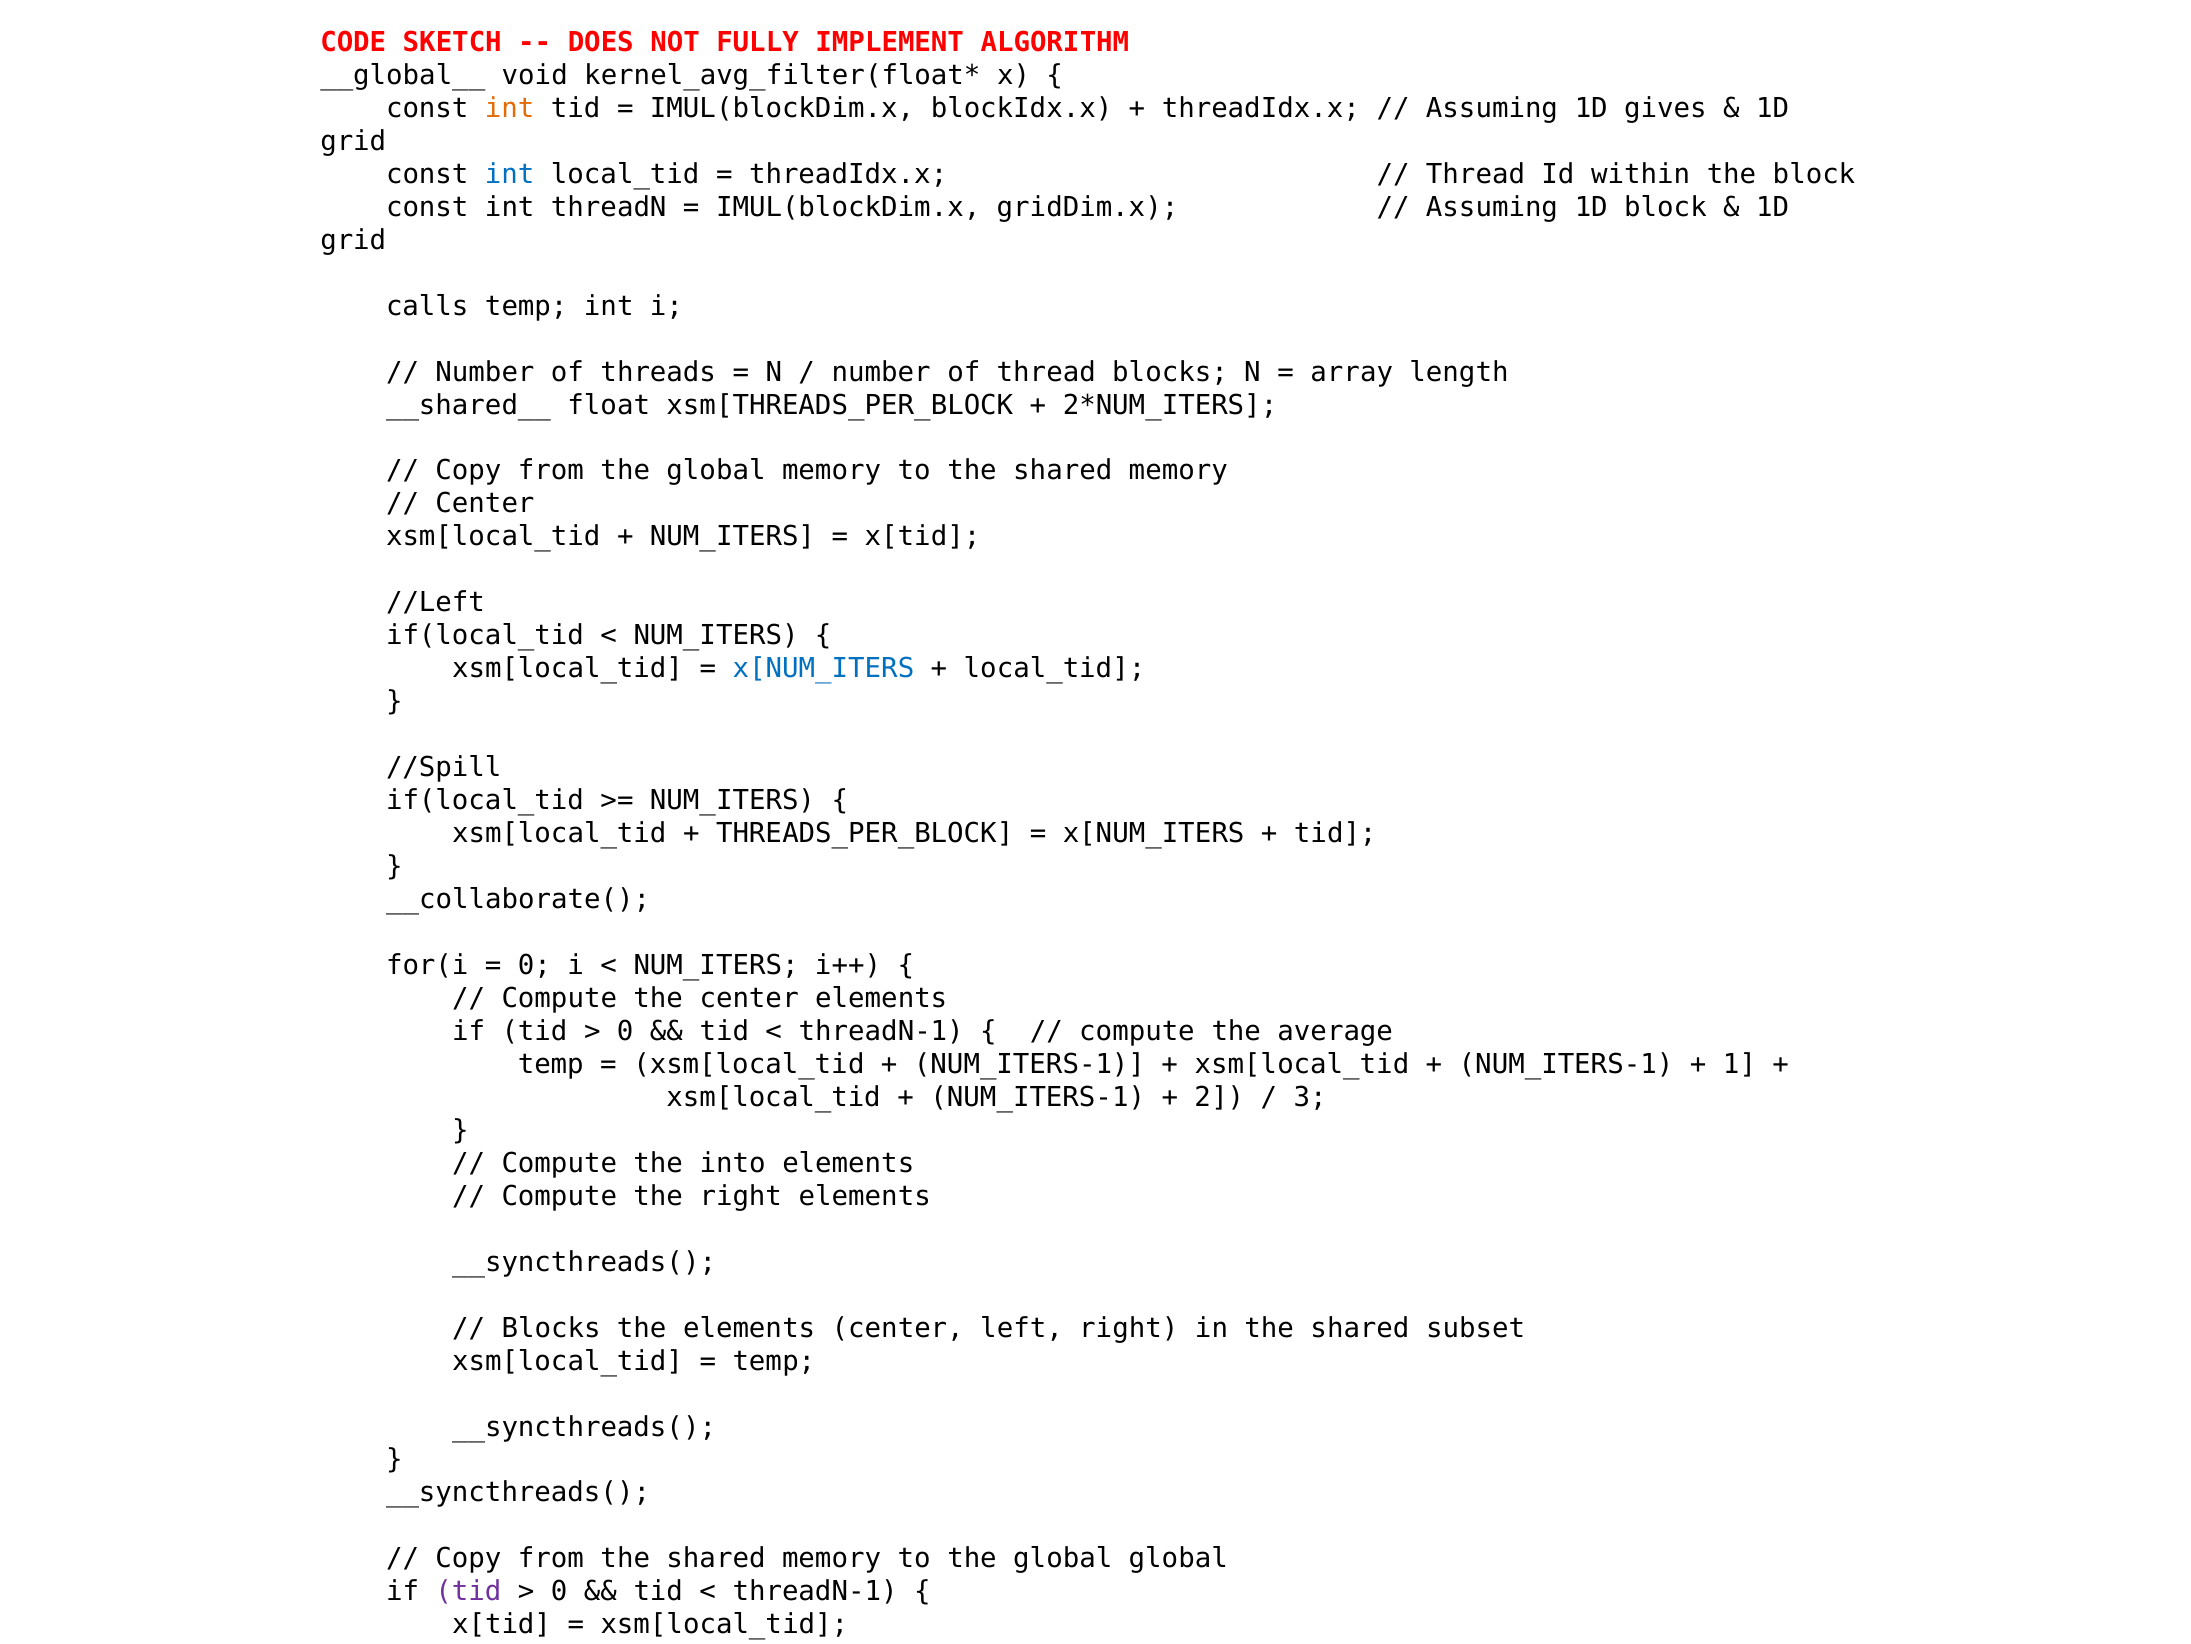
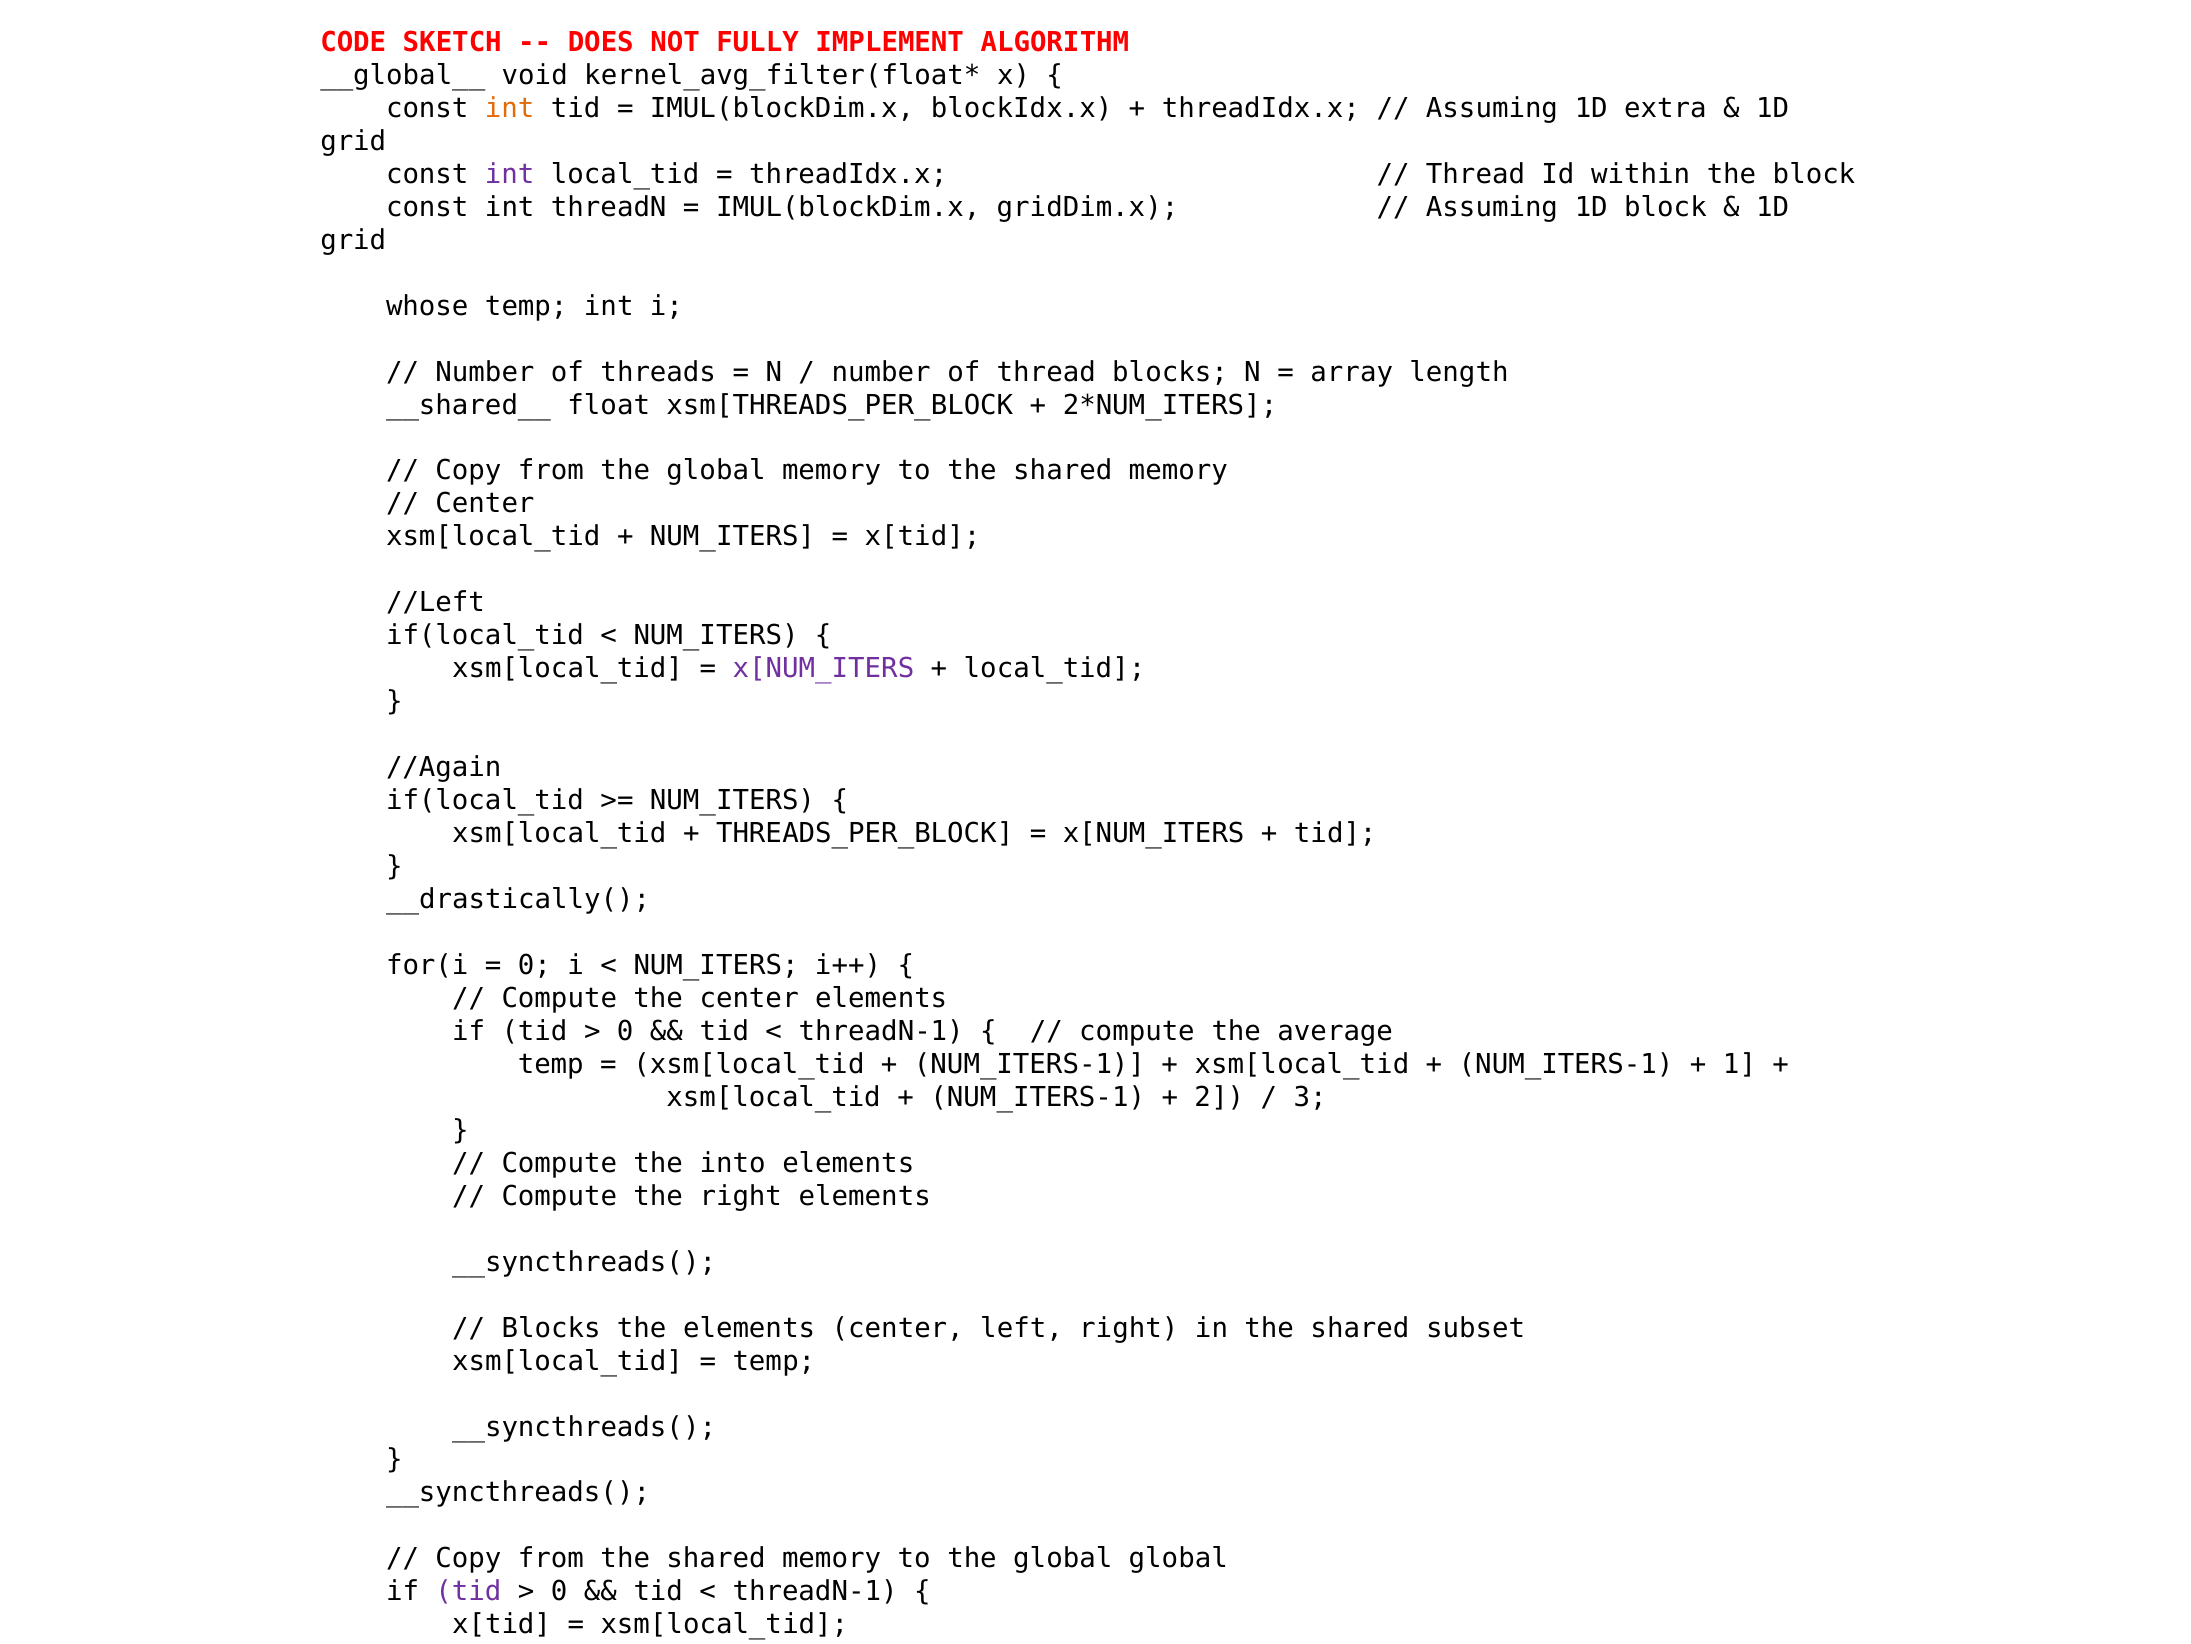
gives: gives -> extra
int at (510, 174) colour: blue -> purple
calls: calls -> whose
x[NUM_ITERS at (823, 668) colour: blue -> purple
//Spill: //Spill -> //Again
__collaborate(: __collaborate( -> __drastically(
